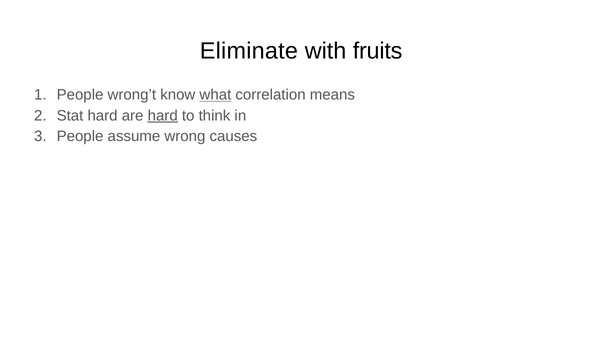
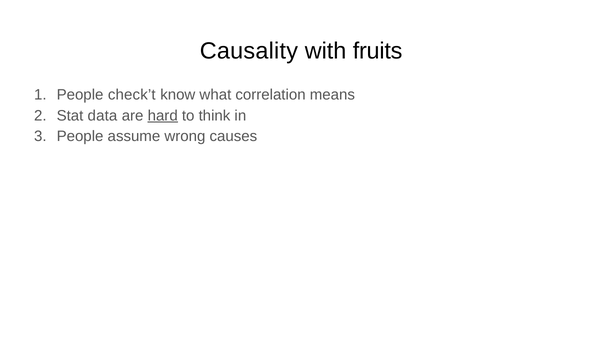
Eliminate: Eliminate -> Causality
wrong’t: wrong’t -> check’t
what underline: present -> none
Stat hard: hard -> data
